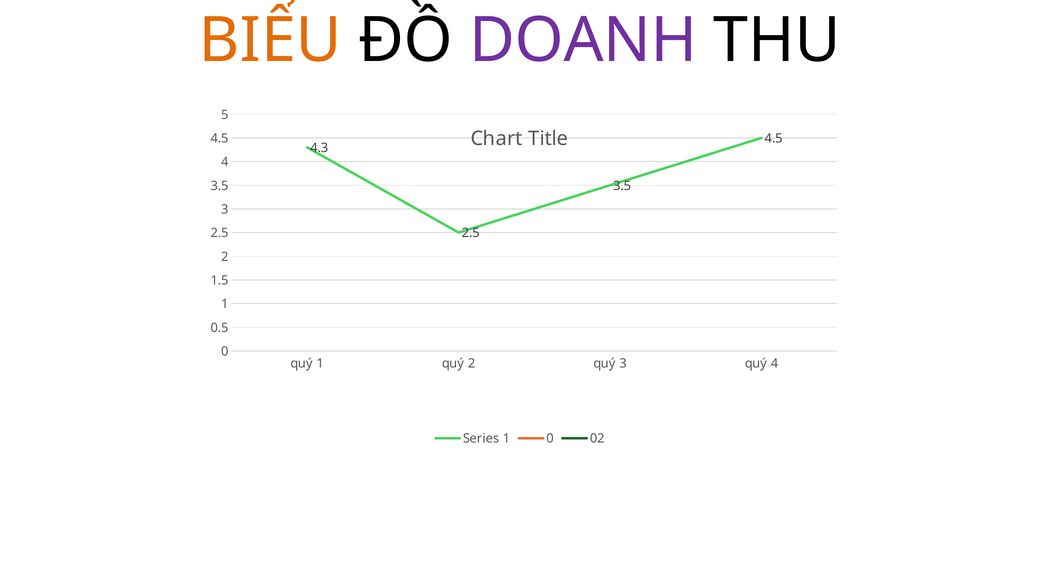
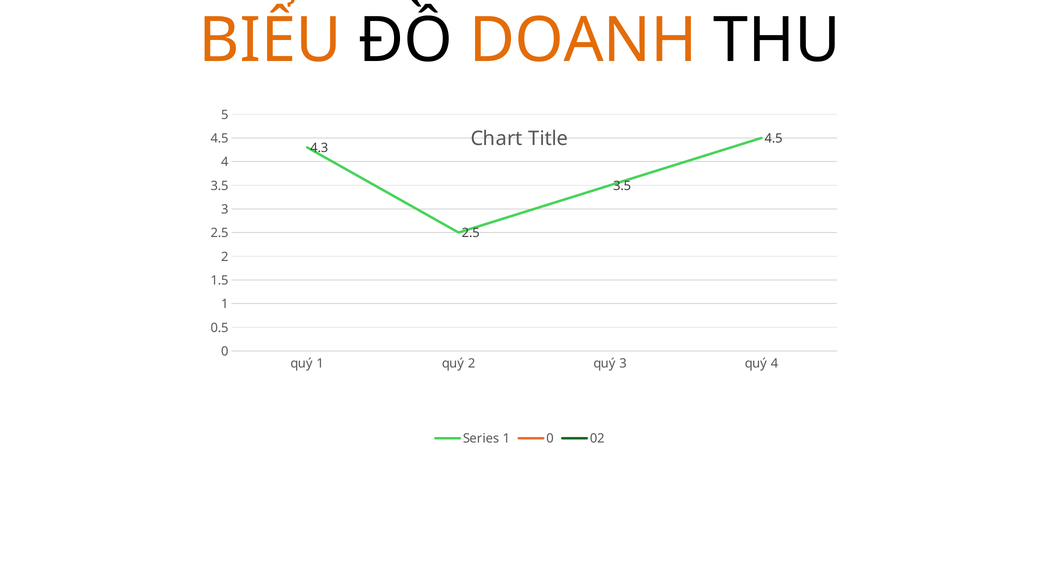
DOANH colour: purple -> orange
